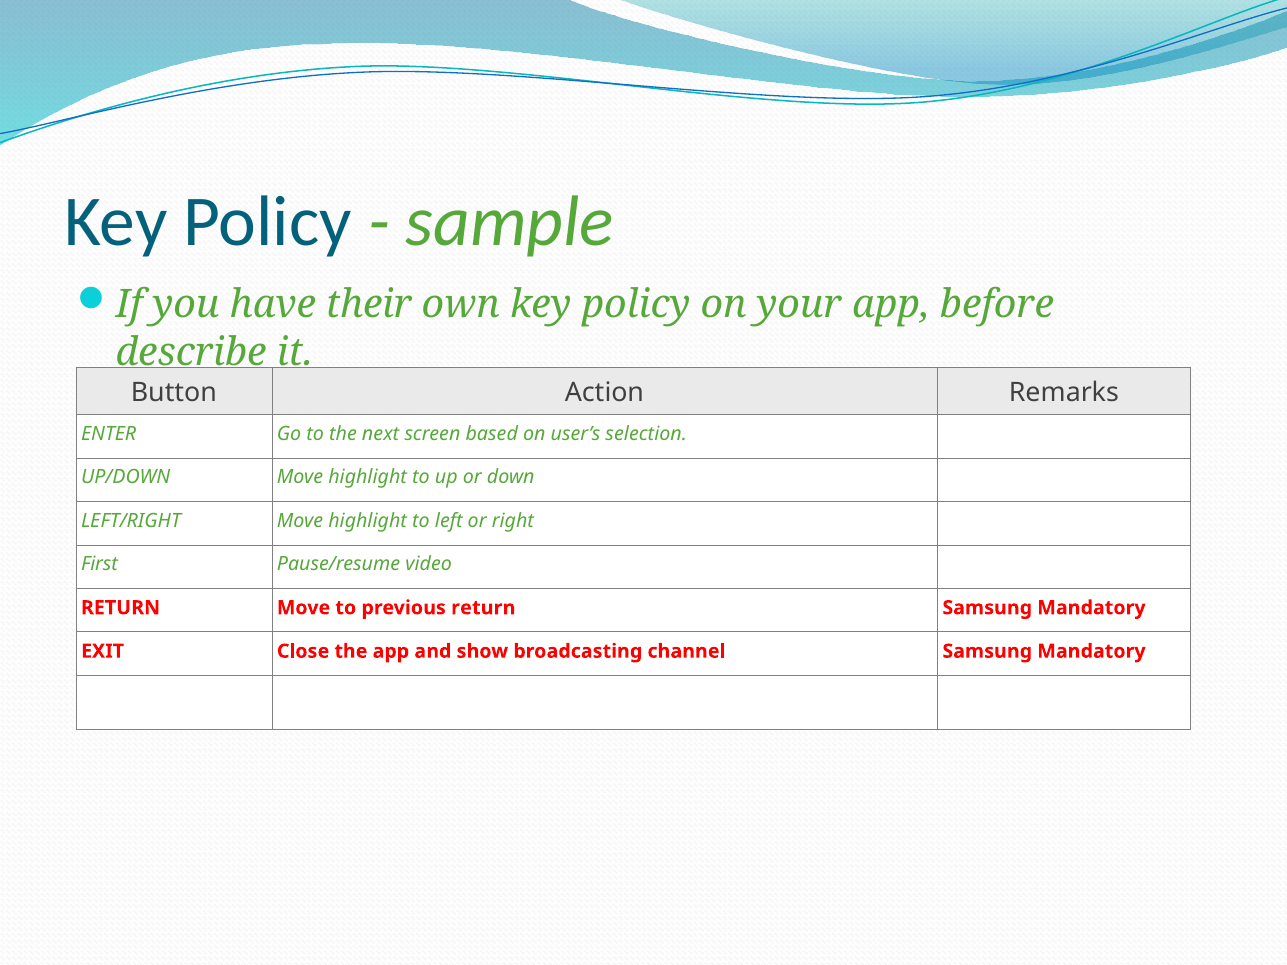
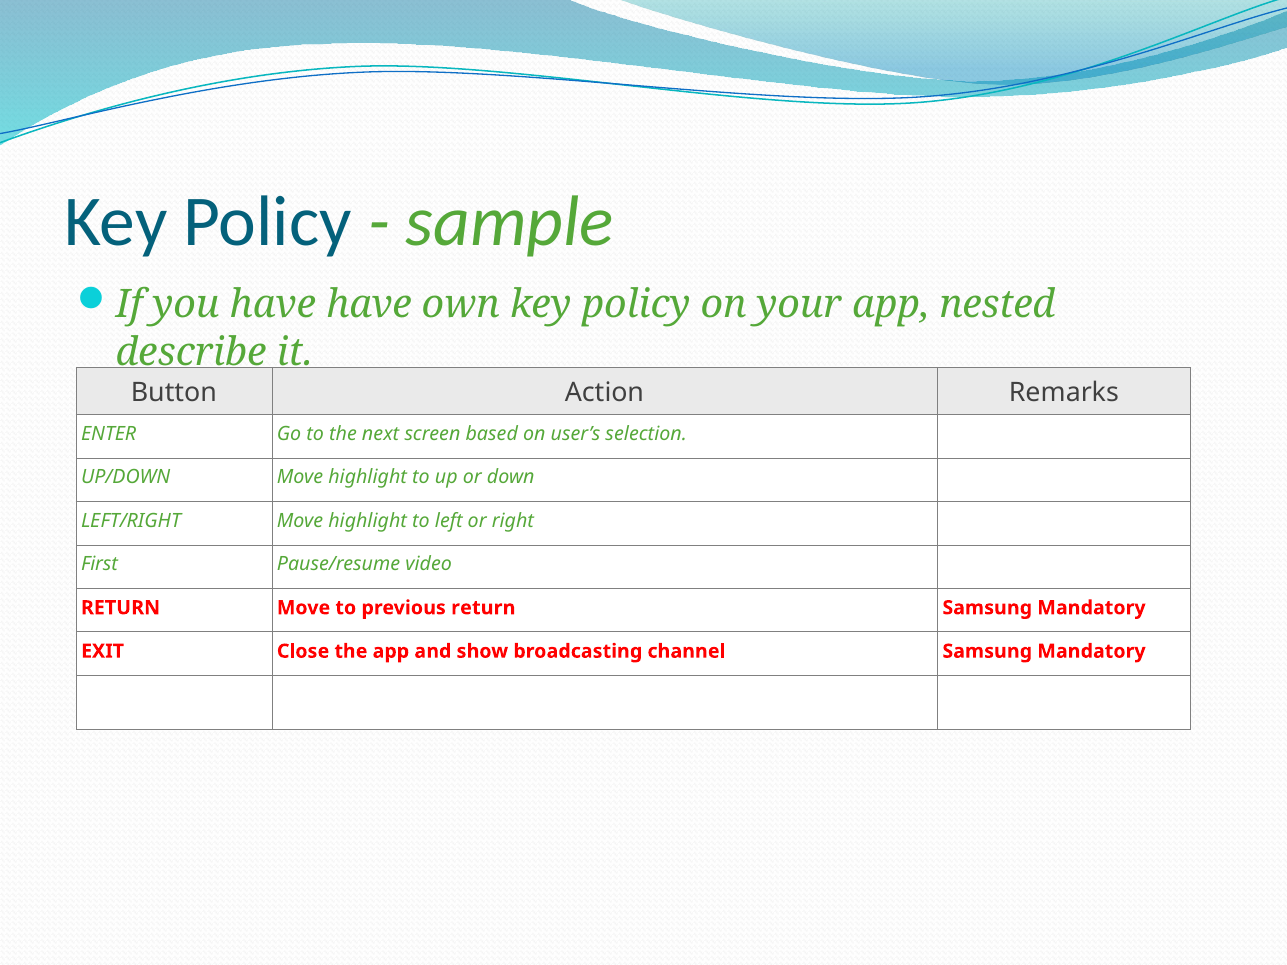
have their: their -> have
before: before -> nested
